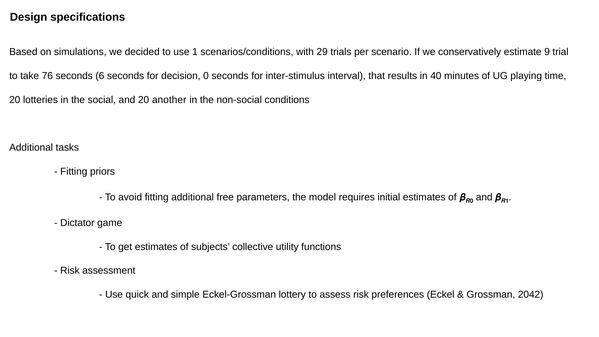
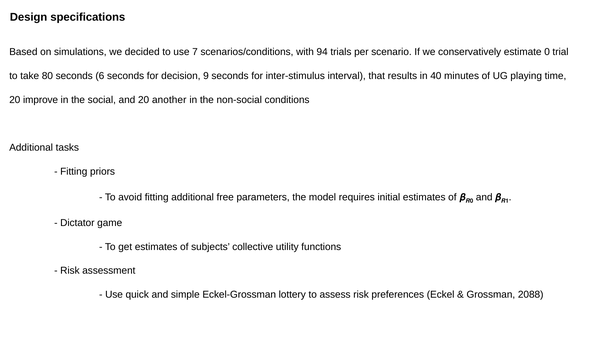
1: 1 -> 7
29: 29 -> 94
9: 9 -> 0
76: 76 -> 80
0: 0 -> 9
lotteries: lotteries -> improve
2042: 2042 -> 2088
